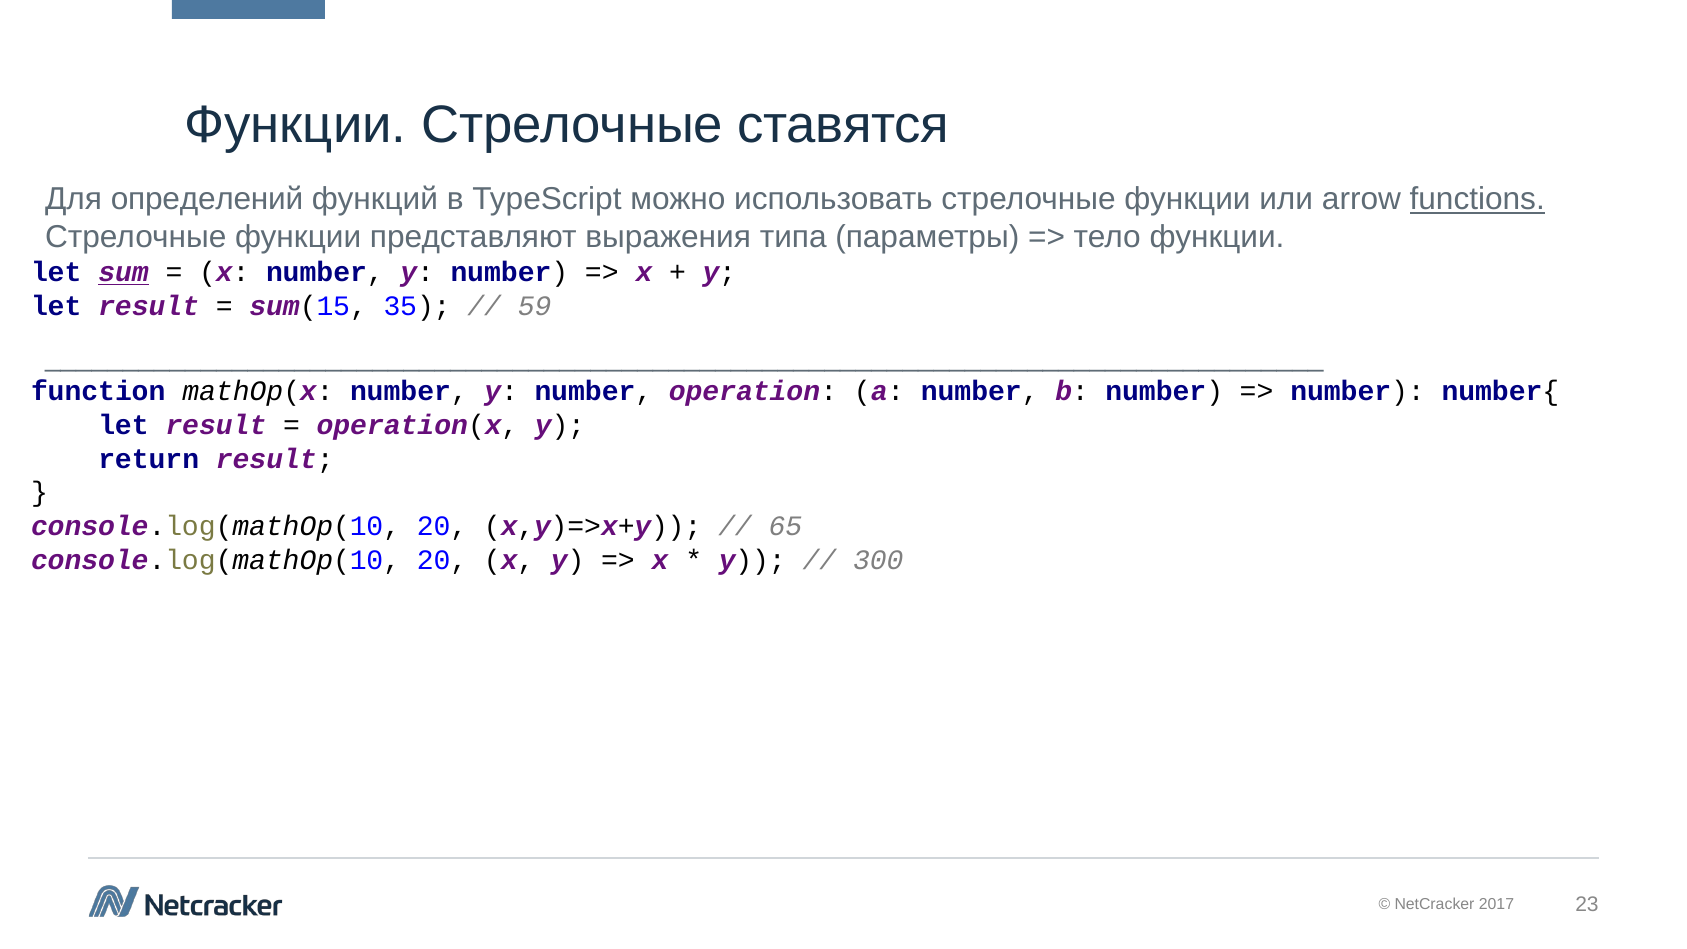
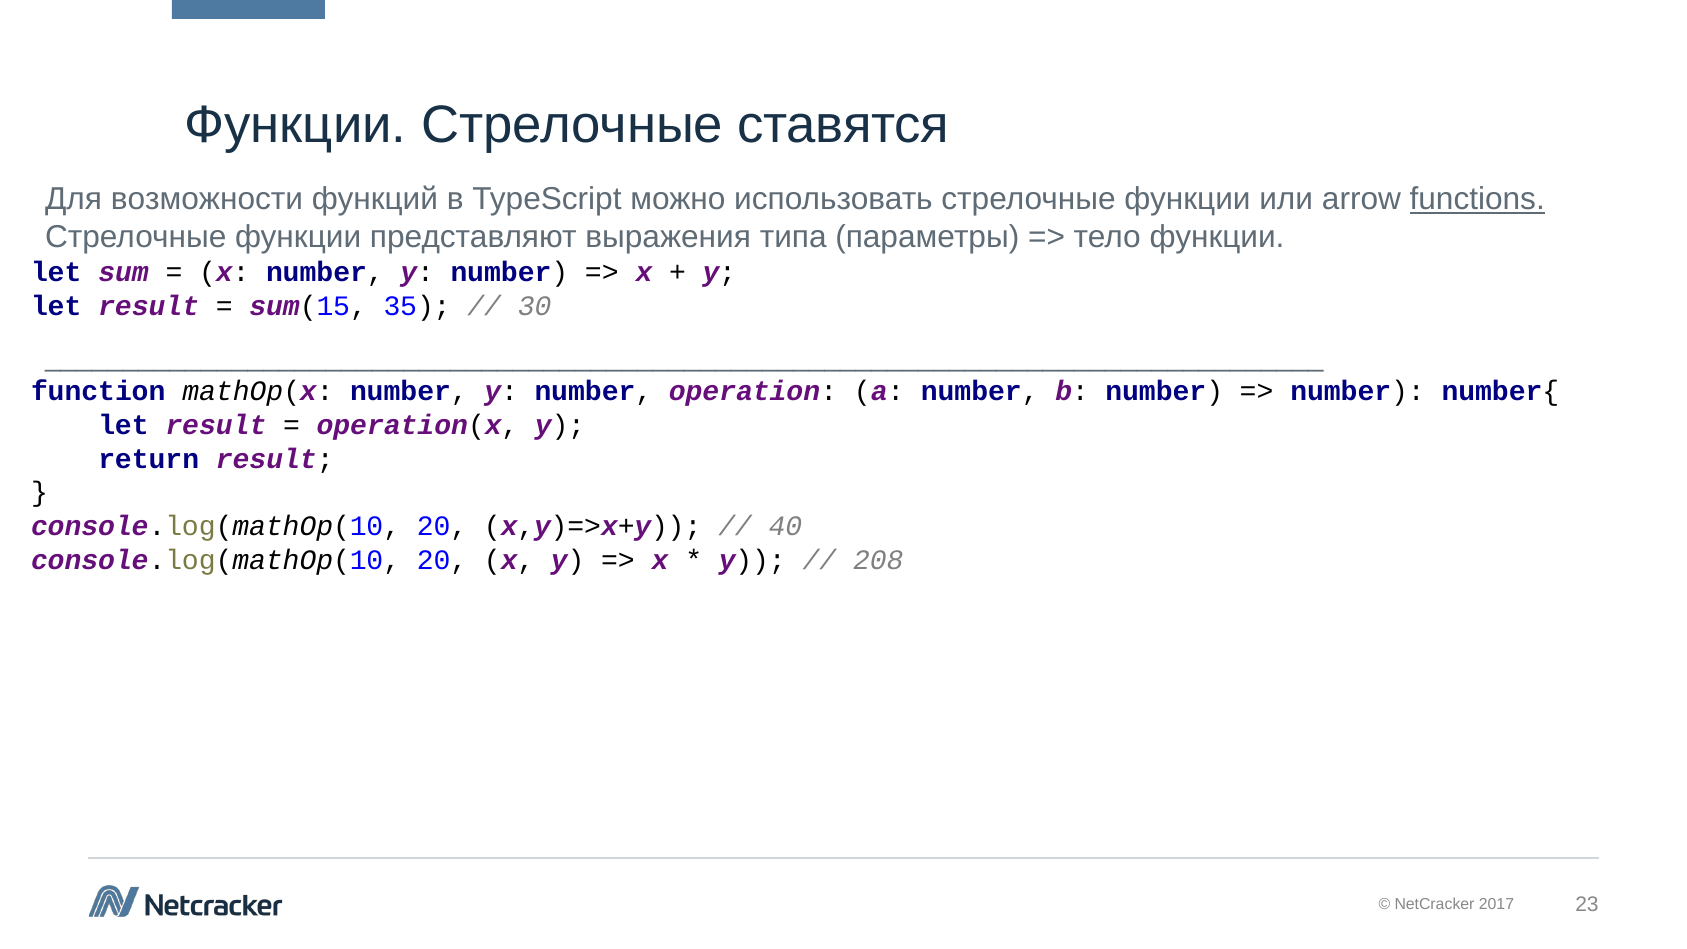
определений: определений -> возможности
sum underline: present -> none
59: 59 -> 30
65: 65 -> 40
300: 300 -> 208
